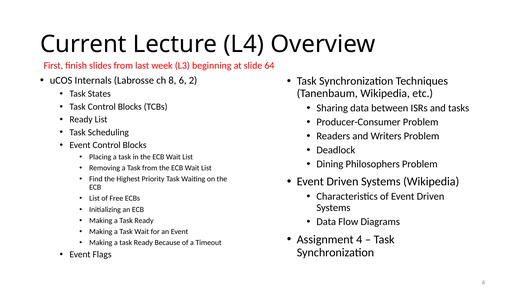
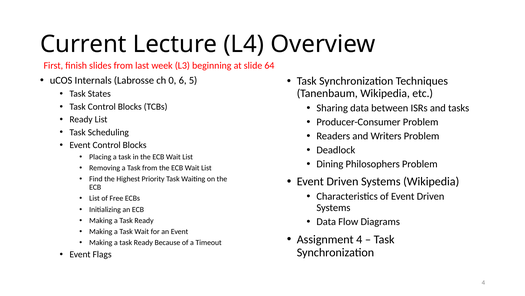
8: 8 -> 0
2: 2 -> 5
